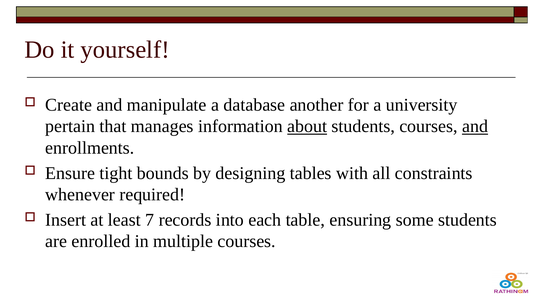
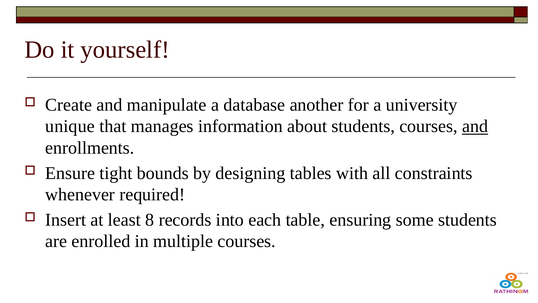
pertain: pertain -> unique
about underline: present -> none
7: 7 -> 8
